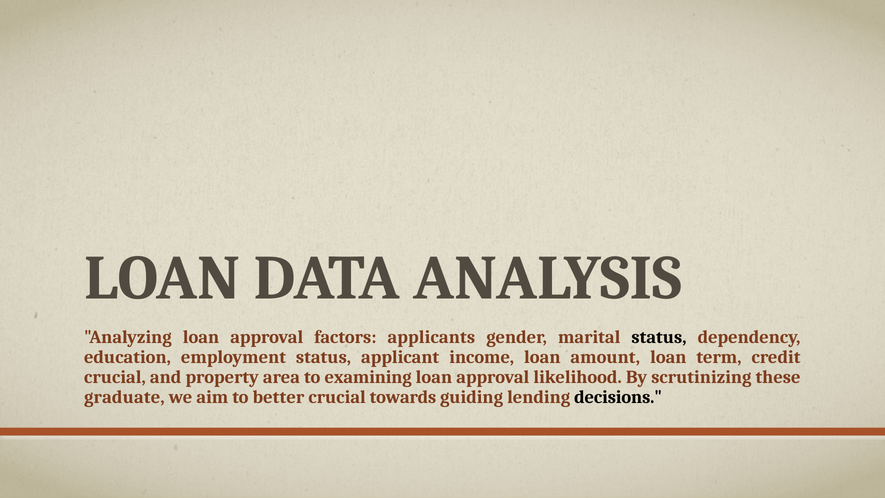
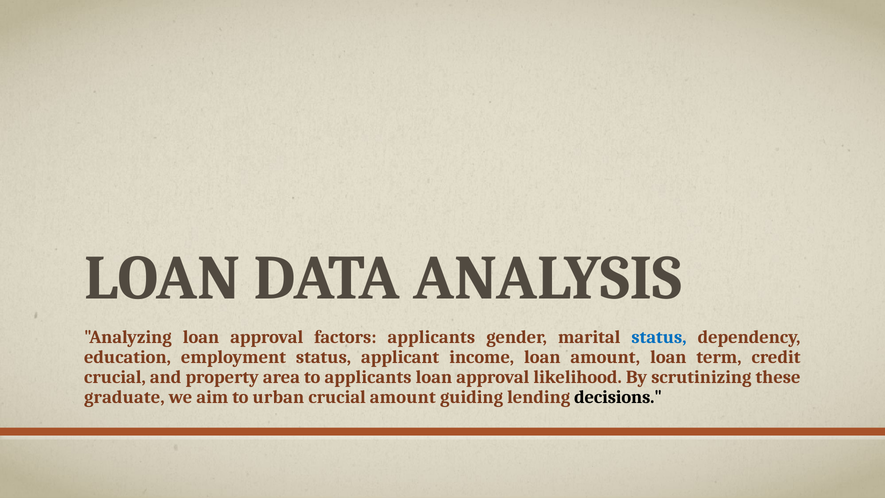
status at (659, 337) colour: black -> blue
to examining: examining -> applicants
better: better -> urban
crucial towards: towards -> amount
